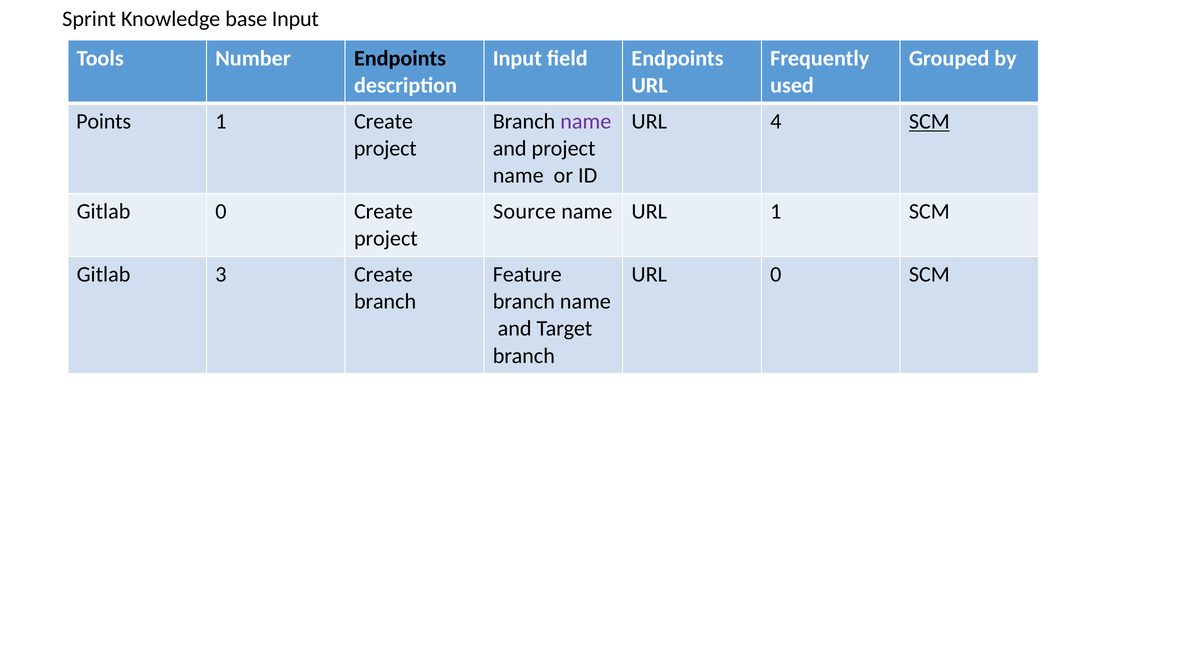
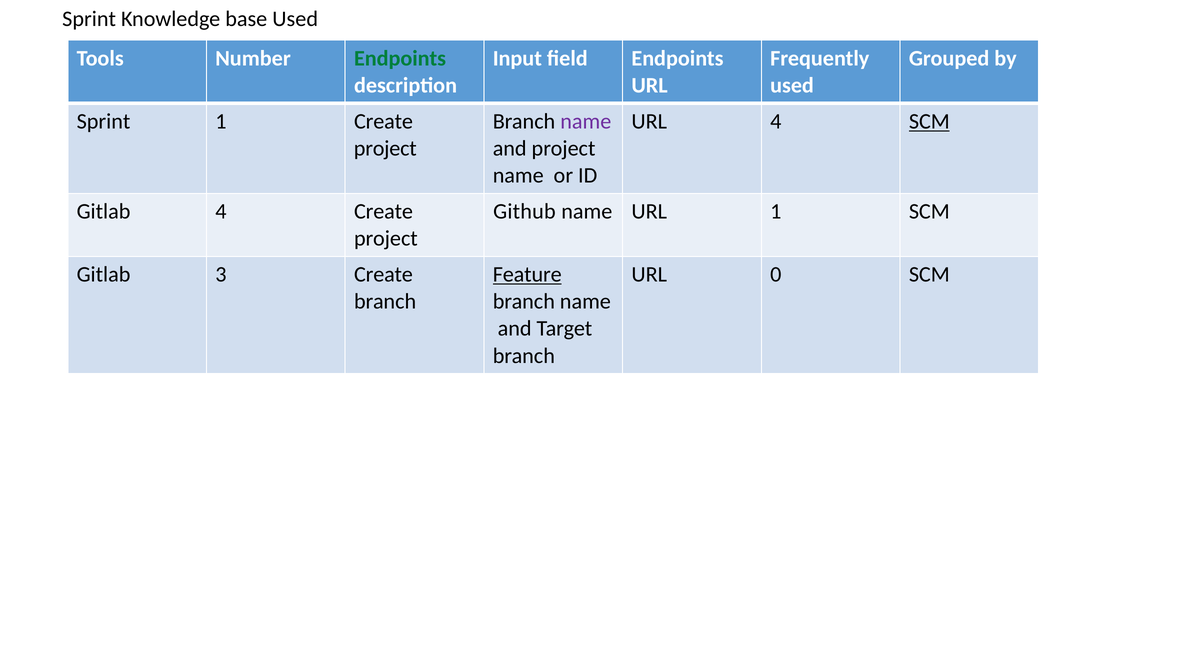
base Input: Input -> Used
Endpoints at (400, 58) colour: black -> green
Points at (104, 122): Points -> Sprint
Gitlab 0: 0 -> 4
Source: Source -> Github
Feature underline: none -> present
